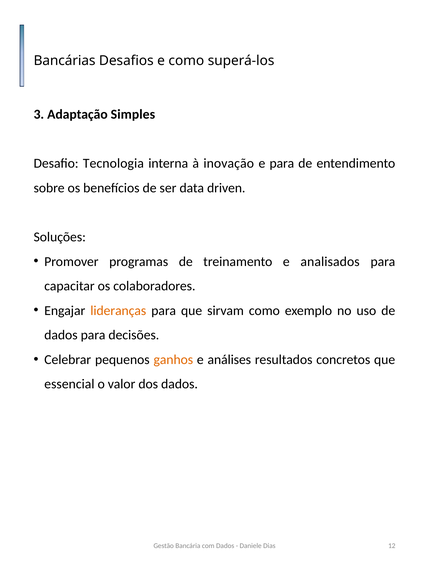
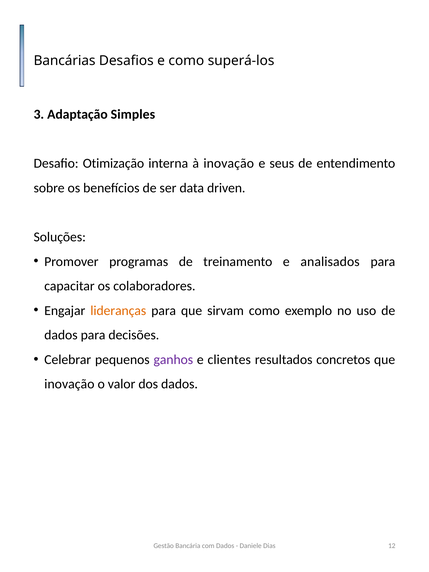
Tecnologia: Tecnologia -> Otimização
e para: para -> seus
ganhos colour: orange -> purple
análises: análises -> clientes
essencial at (69, 384): essencial -> inovação
